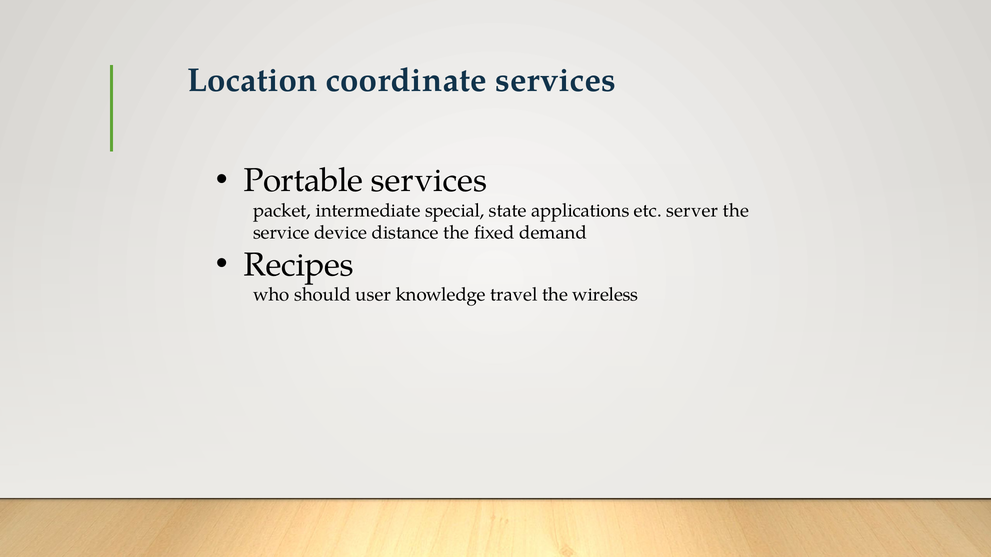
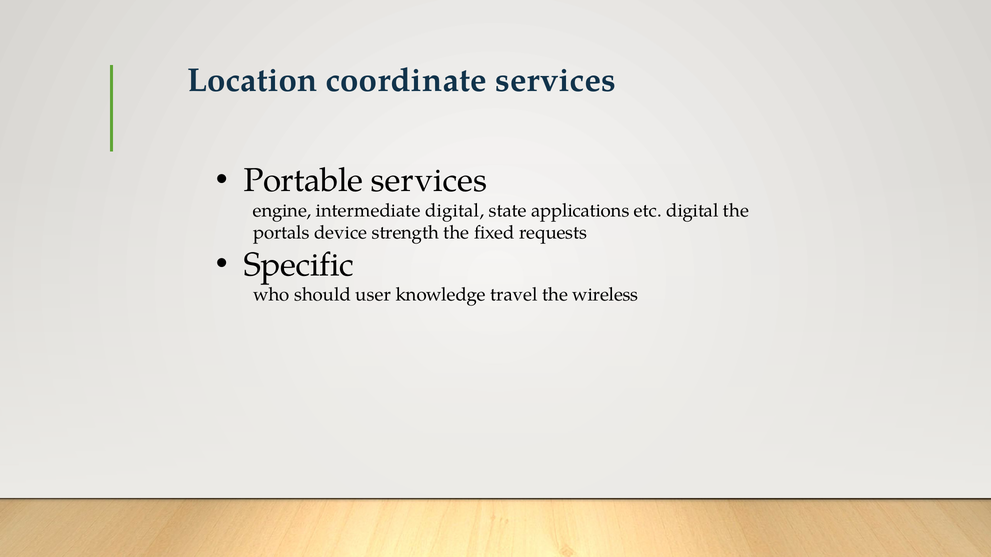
packet: packet -> engine
intermediate special: special -> digital
etc server: server -> digital
service: service -> portals
distance: distance -> strength
demand: demand -> requests
Recipes: Recipes -> Specific
